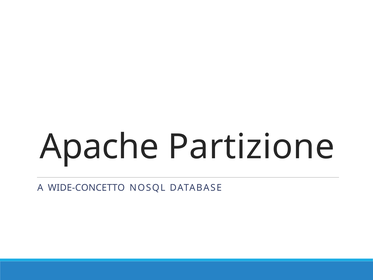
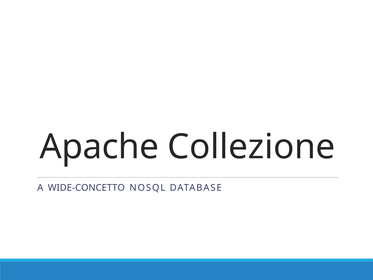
Partizione: Partizione -> Collezione
